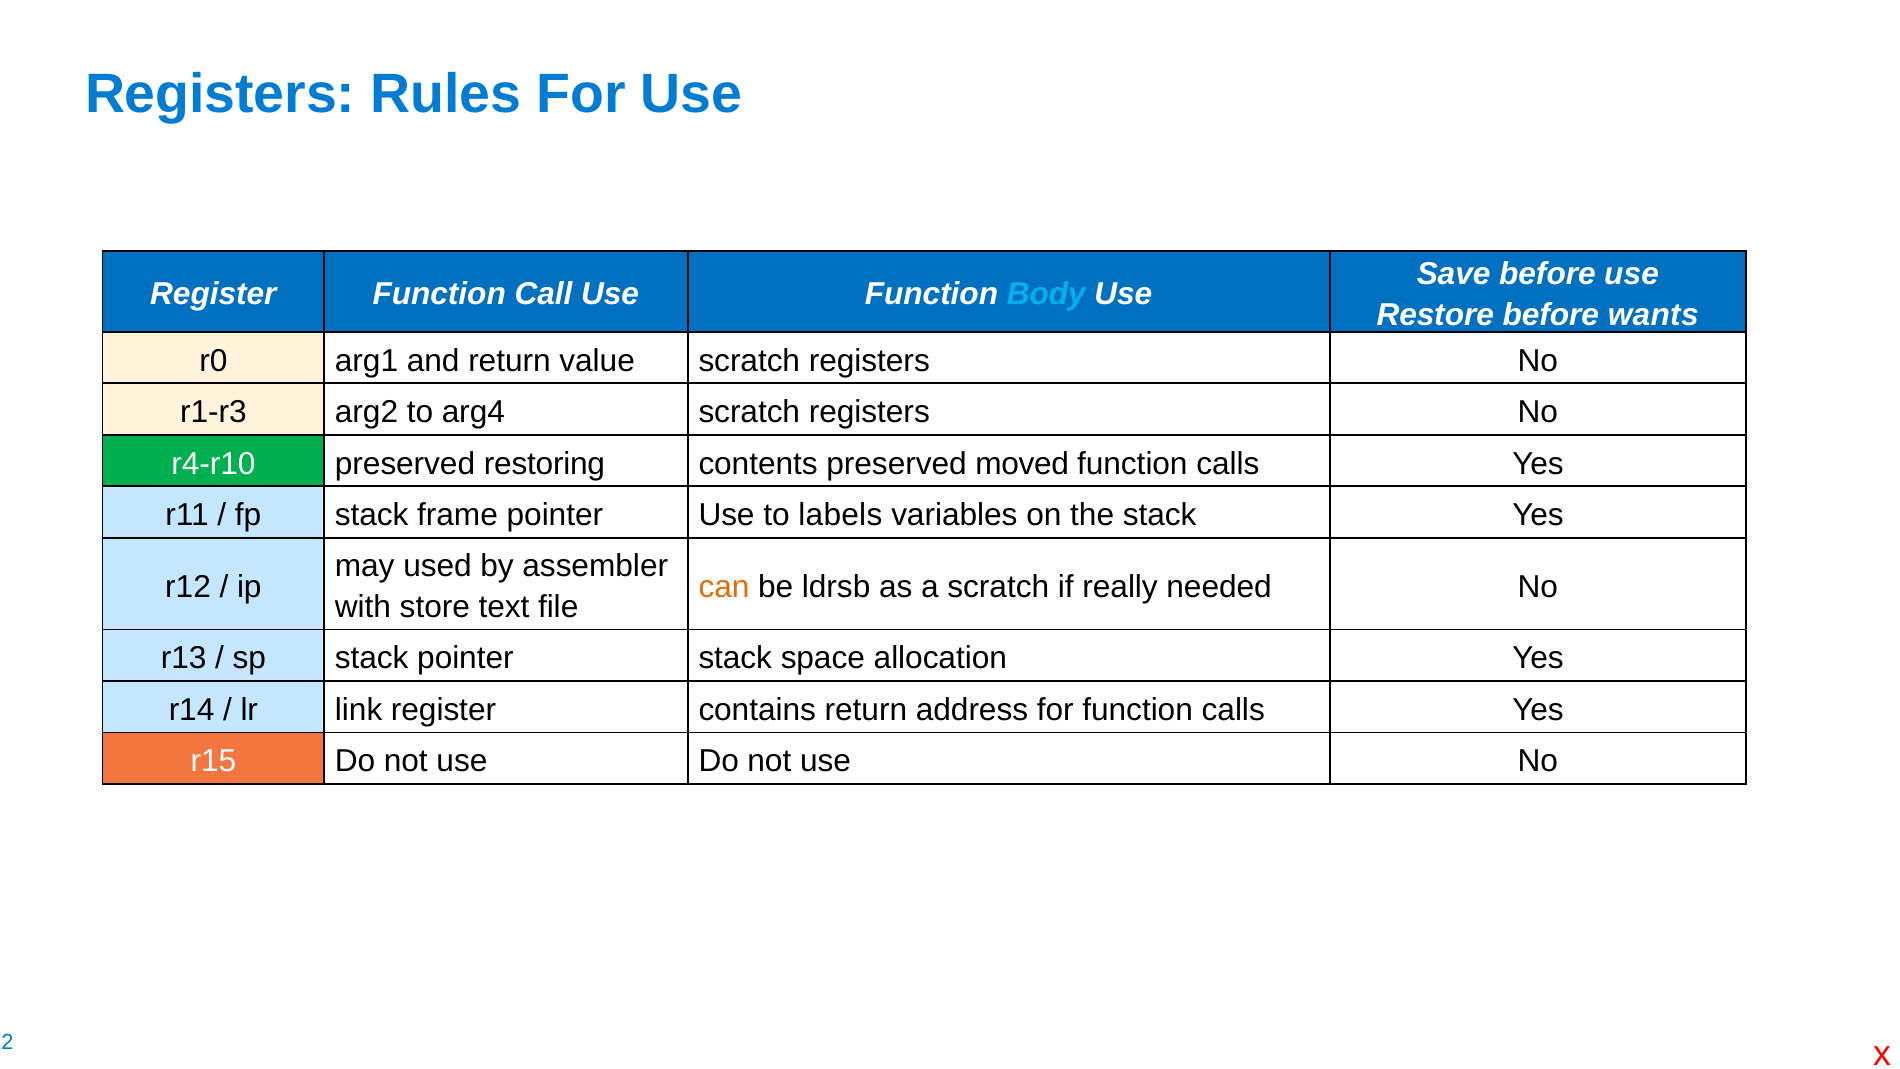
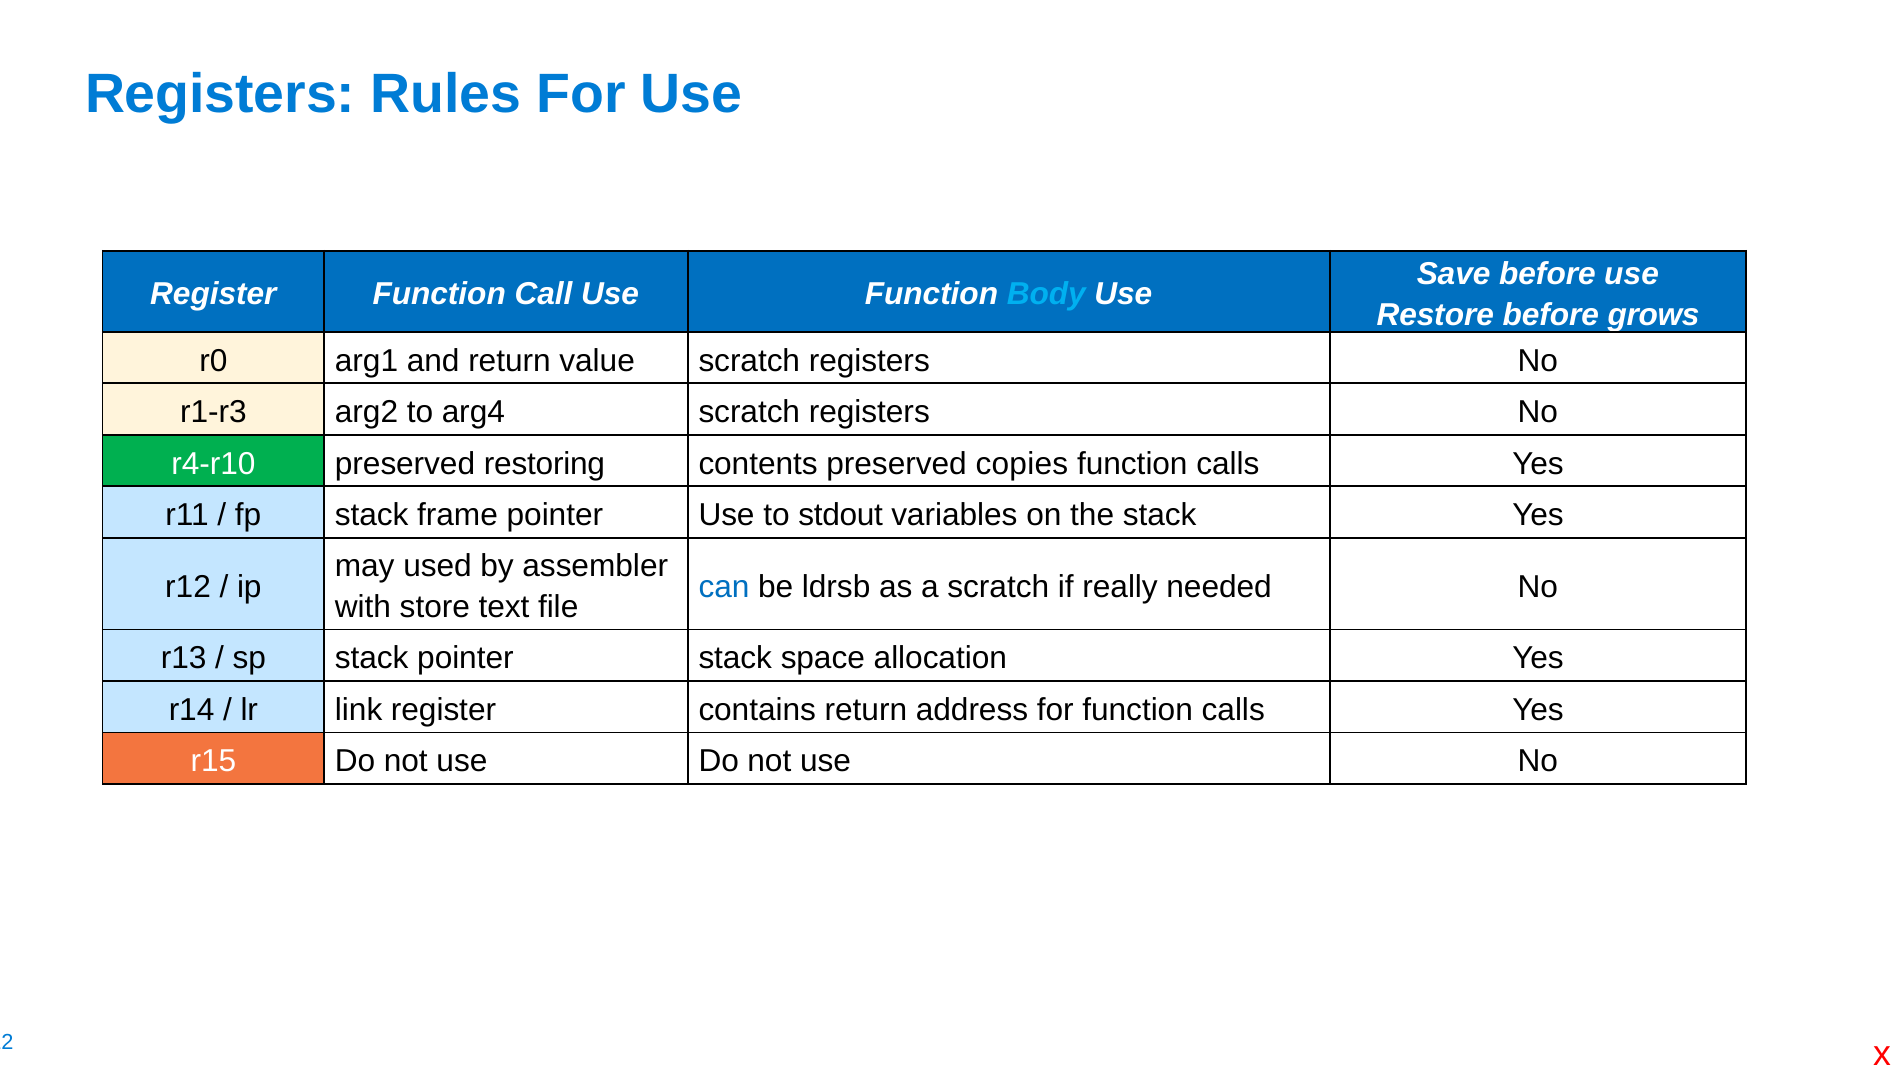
wants: wants -> grows
moved: moved -> copies
labels: labels -> stdout
can colour: orange -> blue
